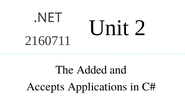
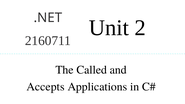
Added: Added -> Called
